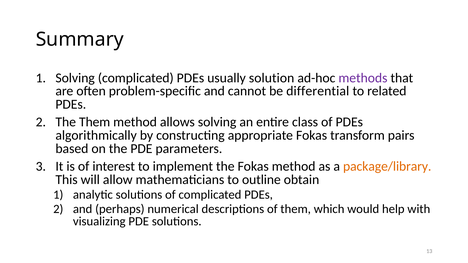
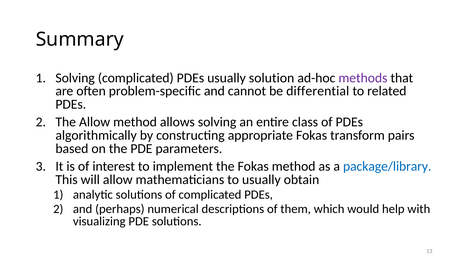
The Them: Them -> Allow
package/library colour: orange -> blue
to outline: outline -> usually
